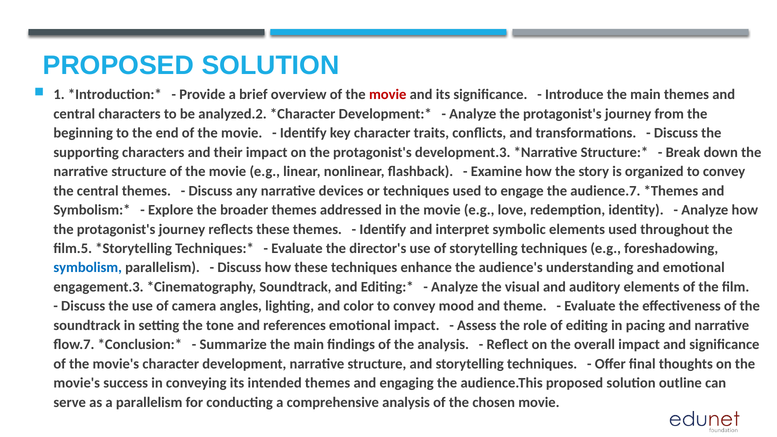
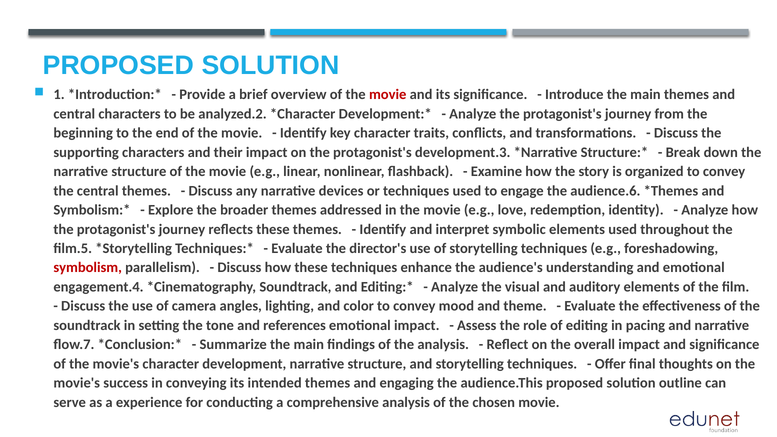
audience.7: audience.7 -> audience.6
symbolism colour: blue -> red
engagement.3: engagement.3 -> engagement.4
a parallelism: parallelism -> experience
